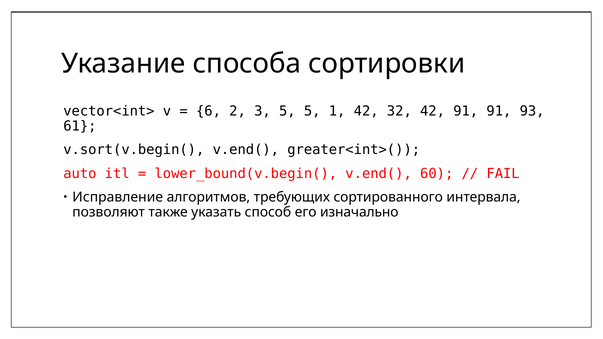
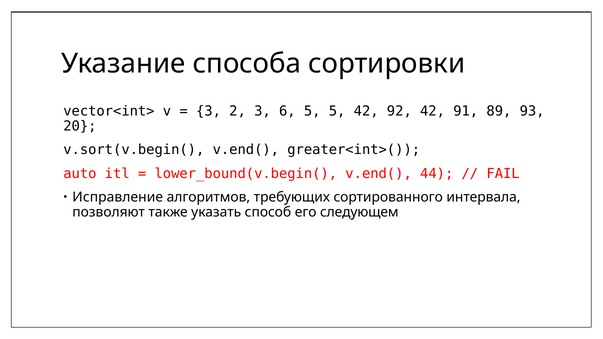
6 at (208, 111): 6 -> 3
3 5: 5 -> 6
5 1: 1 -> 5
32: 32 -> 92
91 91: 91 -> 89
61: 61 -> 20
60: 60 -> 44
изначально: изначально -> следующем
